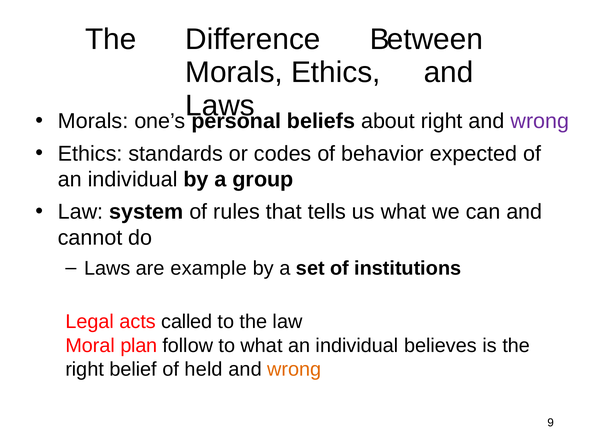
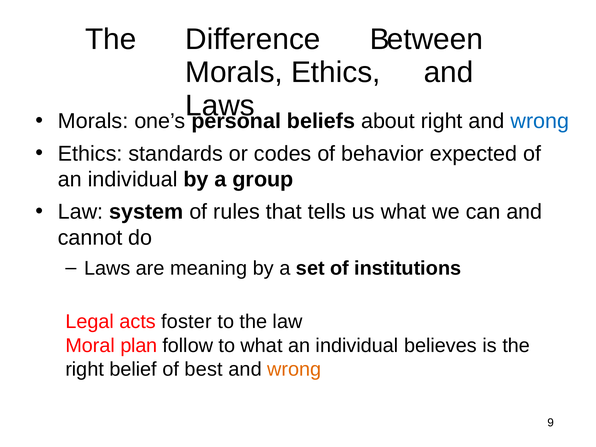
wrong at (540, 121) colour: purple -> blue
example: example -> meaning
called: called -> foster
held: held -> best
